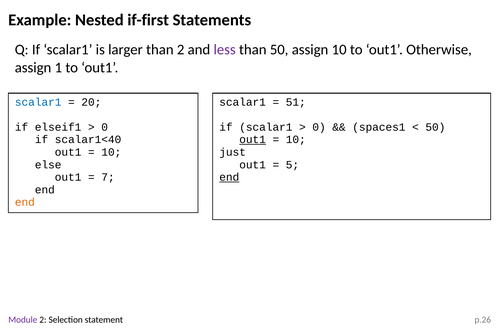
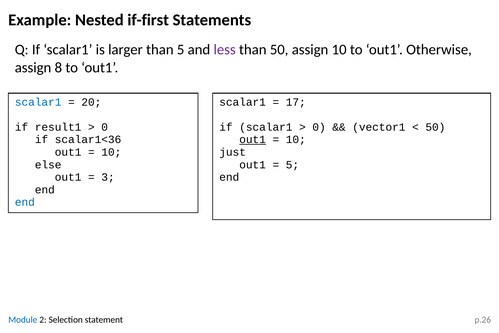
than 2: 2 -> 5
1: 1 -> 8
51: 51 -> 17
elseif1: elseif1 -> result1
spaces1: spaces1 -> vector1
scalar1<40: scalar1<40 -> scalar1<36
7: 7 -> 3
end at (229, 177) underline: present -> none
end at (25, 202) colour: orange -> blue
Module colour: purple -> blue
